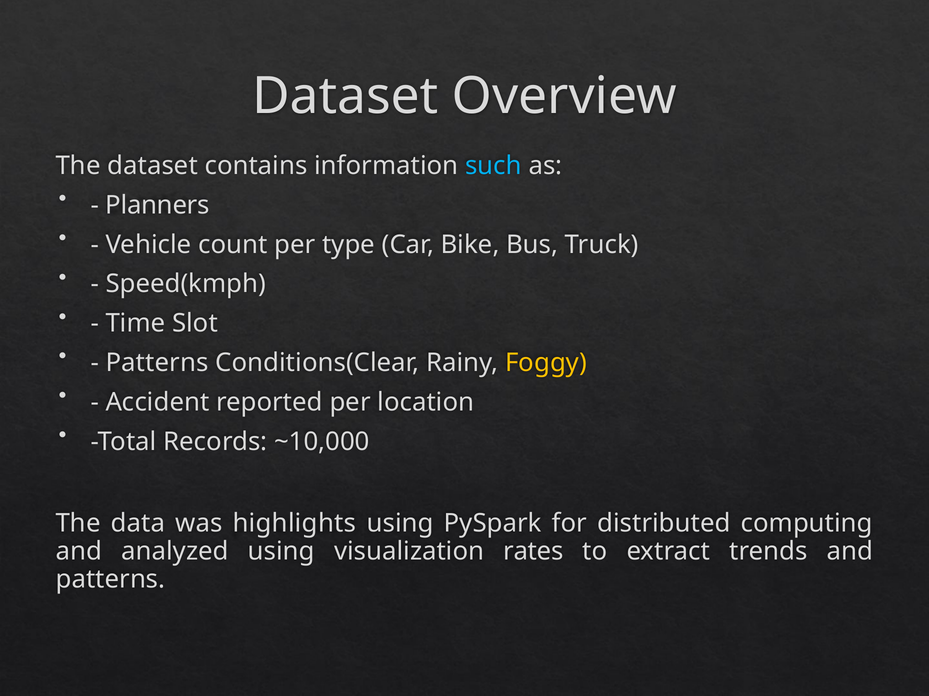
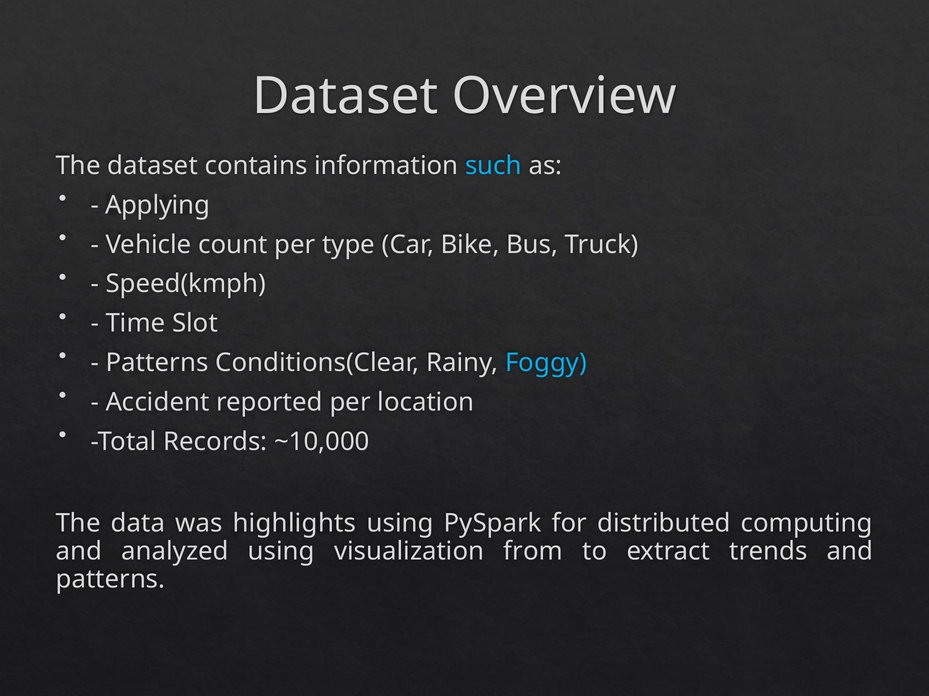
Planners: Planners -> Applying
Foggy colour: yellow -> light blue
rates: rates -> from
